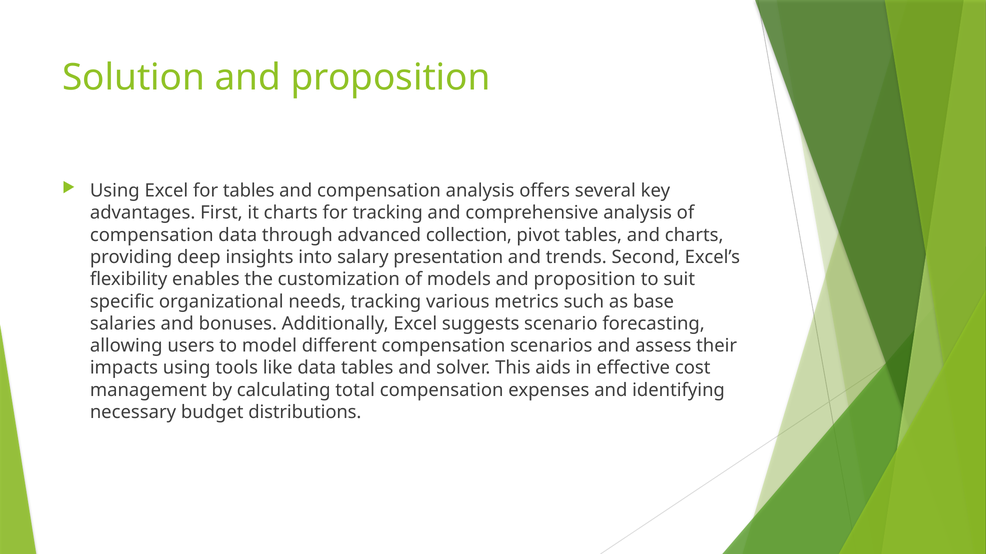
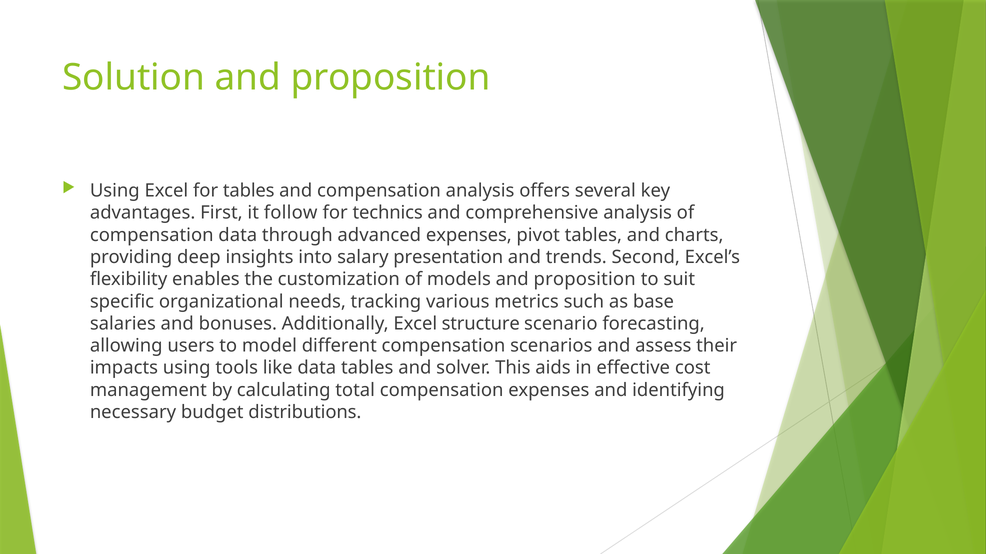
it charts: charts -> follow
for tracking: tracking -> technics
advanced collection: collection -> expenses
suggests: suggests -> structure
